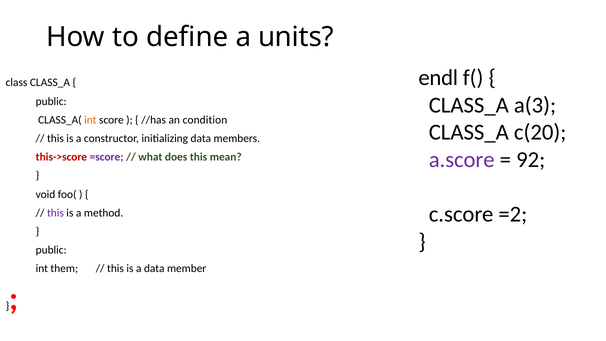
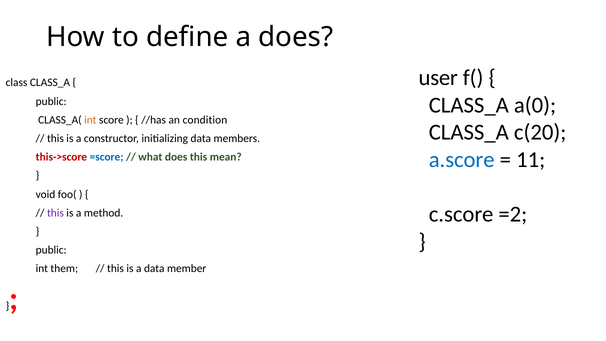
a units: units -> does
endl: endl -> user
a(3: a(3 -> a(0
a.score colour: purple -> blue
92: 92 -> 11
=score colour: purple -> blue
